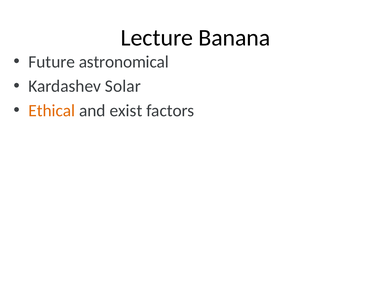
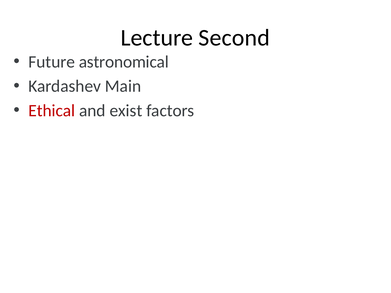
Banana: Banana -> Second
Solar: Solar -> Main
Ethical colour: orange -> red
